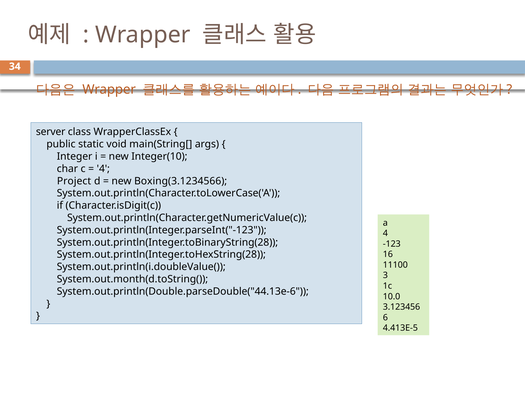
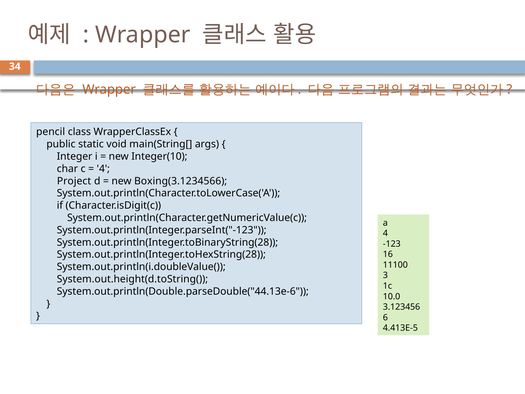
server: server -> pencil
System.out.month(d.toString(: System.out.month(d.toString( -> System.out.height(d.toString(
